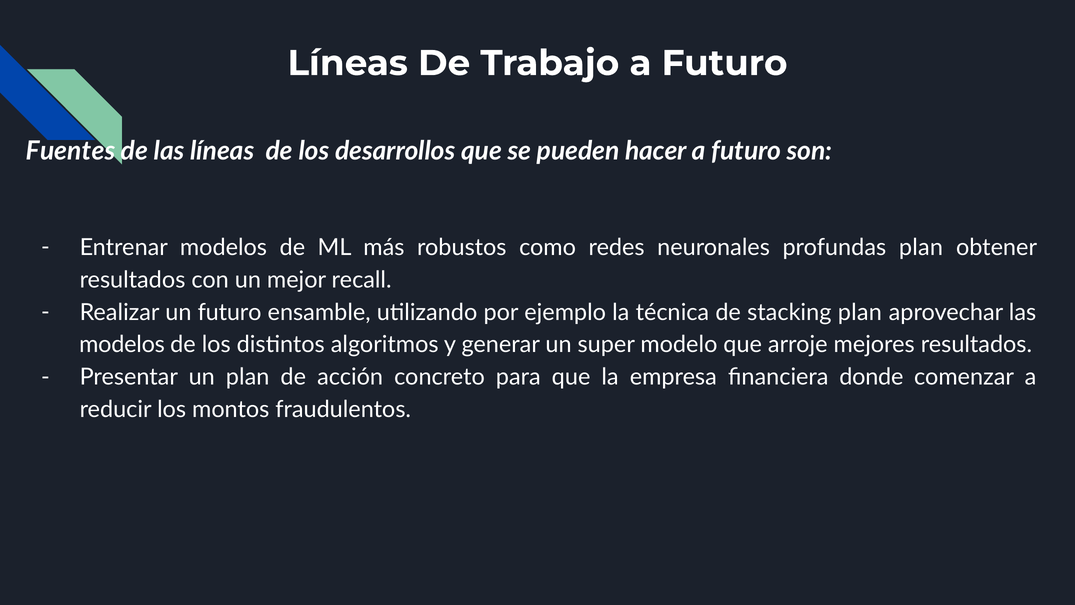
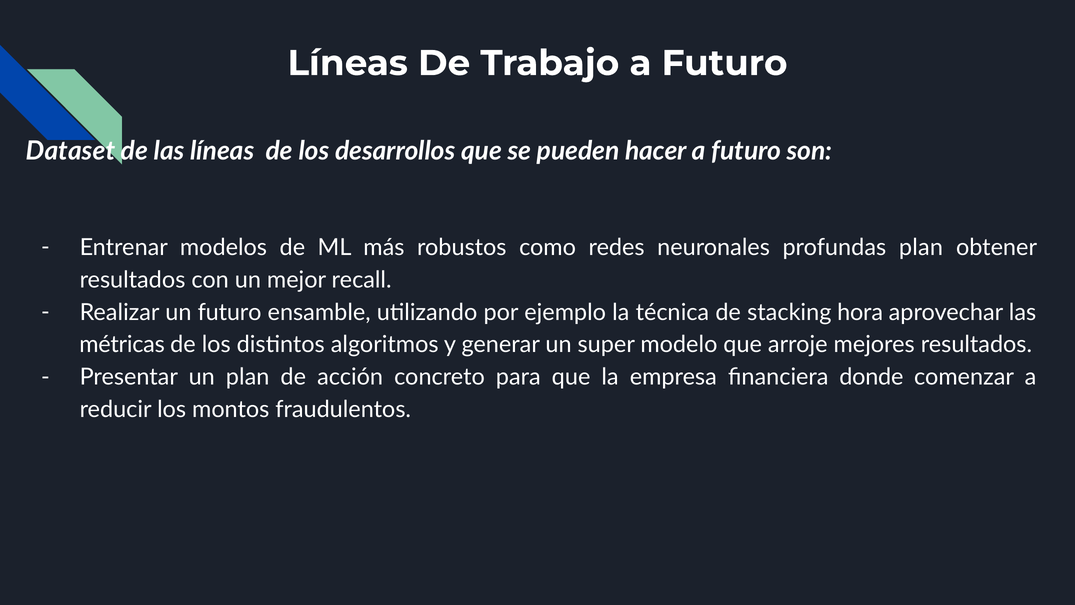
Fuentes: Fuentes -> Dataset
stacking plan: plan -> hora
modelos at (122, 345): modelos -> métricas
